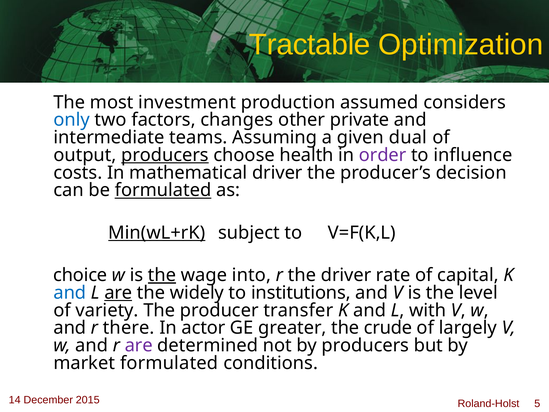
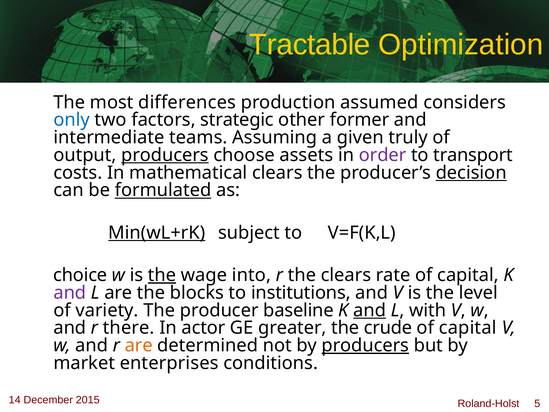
investment: investment -> differences
changes: changes -> strategic
private: private -> former
dual: dual -> truly
health: health -> assets
influence: influence -> transport
mathematical driver: driver -> clears
decision underline: none -> present
the driver: driver -> clears
and at (70, 293) colour: blue -> purple
are at (118, 293) underline: present -> none
widely: widely -> blocks
transfer: transfer -> baseline
and at (370, 310) underline: none -> present
largely at (468, 328): largely -> capital
are at (139, 345) colour: purple -> orange
producers at (365, 345) underline: none -> present
market formulated: formulated -> enterprises
